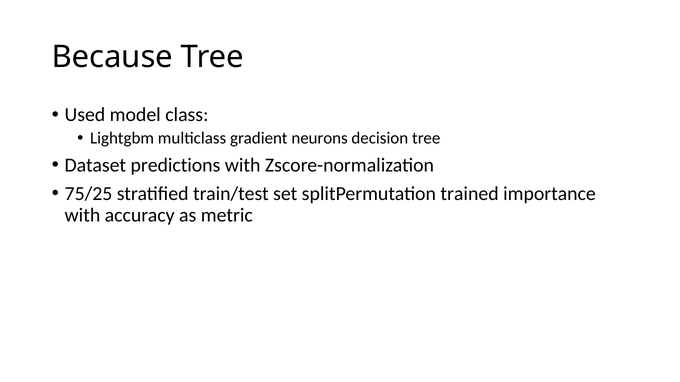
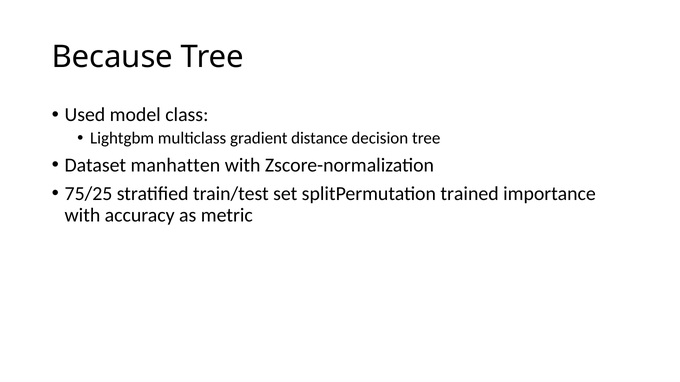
neurons: neurons -> distance
predictions: predictions -> manhatten
